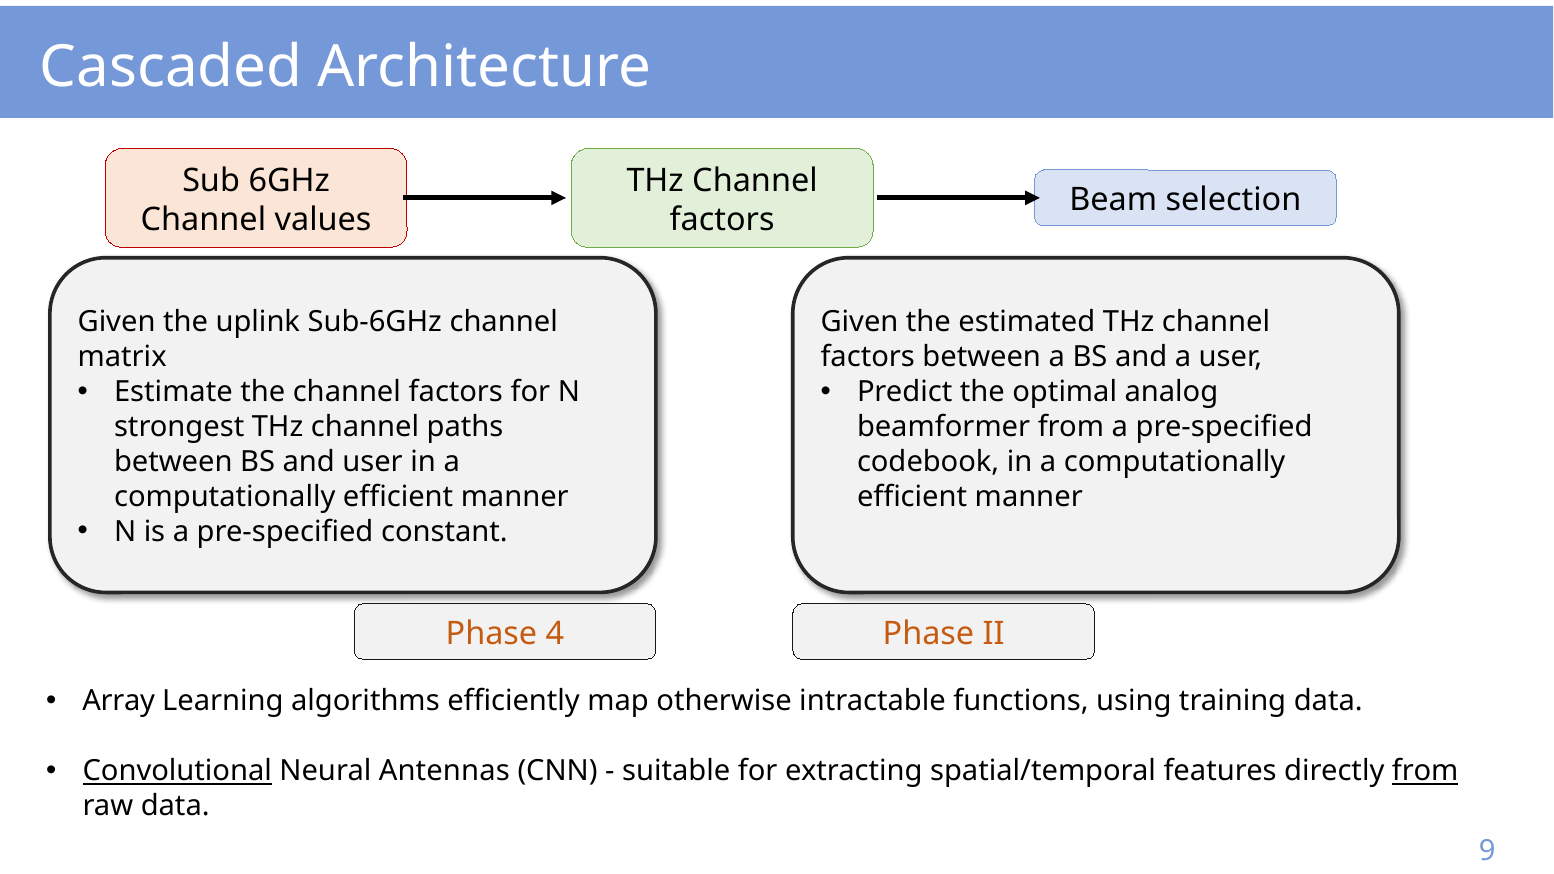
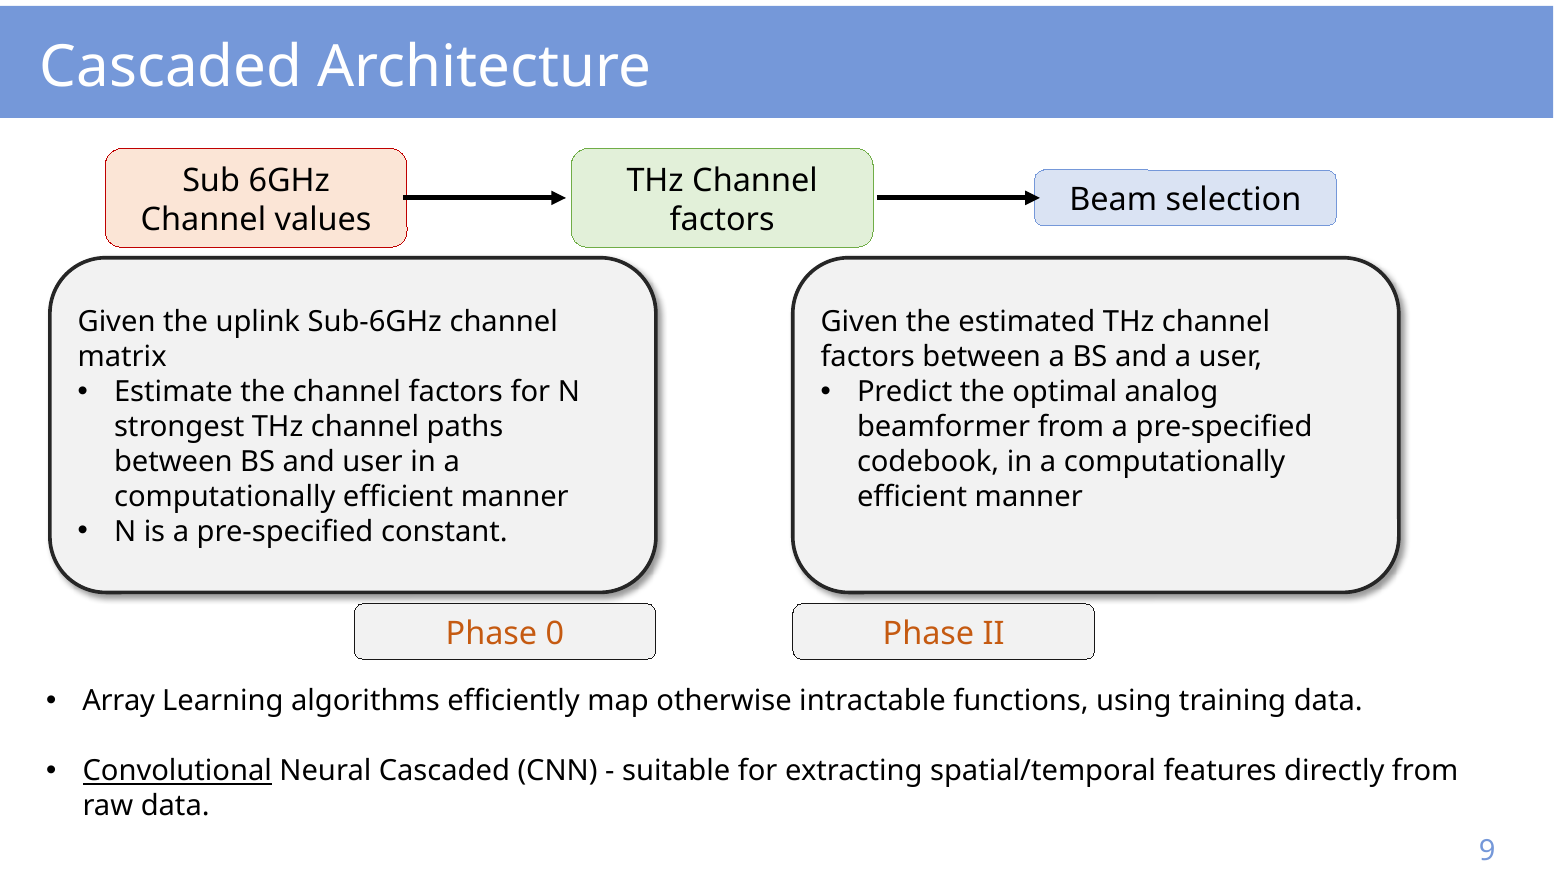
4: 4 -> 0
Neural Antennas: Antennas -> Cascaded
from at (1425, 771) underline: present -> none
